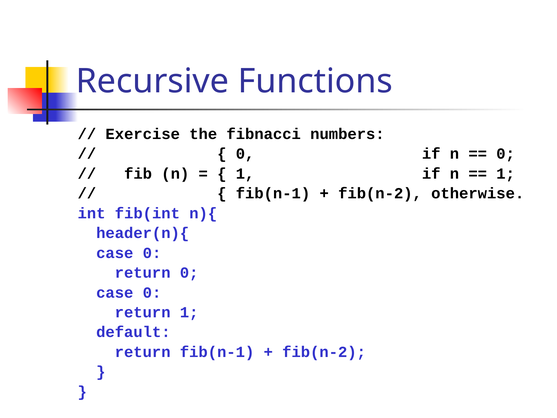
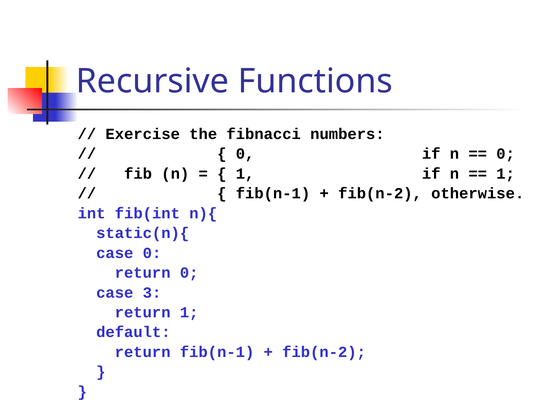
header(n){: header(n){ -> static(n){
0 at (152, 292): 0 -> 3
